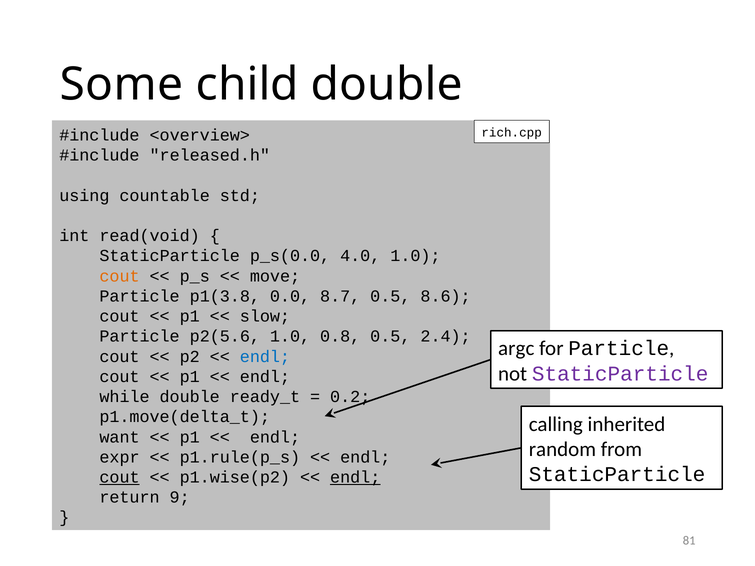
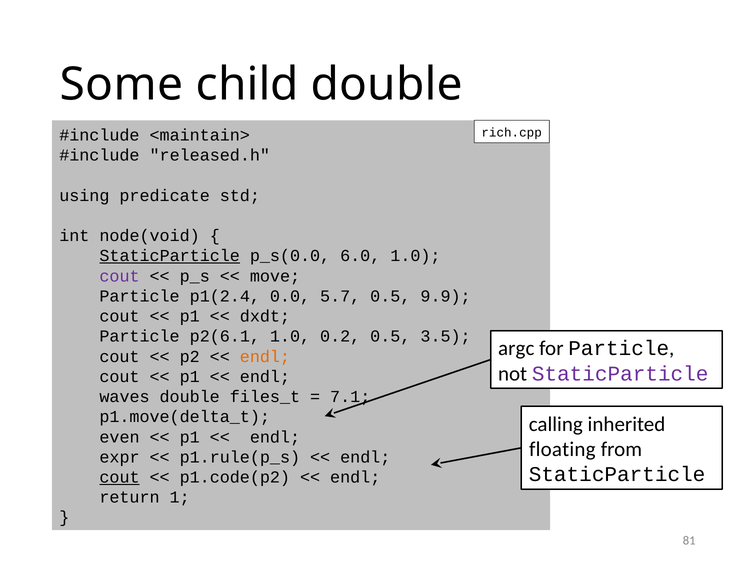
<overview>: <overview> -> <maintain>
countable: countable -> predicate
read(void: read(void -> node(void
StaticParticle at (170, 256) underline: none -> present
4.0: 4.0 -> 6.0
cout at (120, 276) colour: orange -> purple
p1(3.8: p1(3.8 -> p1(2.4
8.7: 8.7 -> 5.7
8.6: 8.6 -> 9.9
slow: slow -> dxdt
p2(5.6: p2(5.6 -> p2(6.1
0.8: 0.8 -> 0.2
2.4: 2.4 -> 3.5
endl at (265, 357) colour: blue -> orange
while: while -> waves
ready_t: ready_t -> files_t
0.2: 0.2 -> 7.1
want: want -> even
random: random -> floating
p1.wise(p2: p1.wise(p2 -> p1.code(p2
endl at (355, 477) underline: present -> none
9: 9 -> 1
